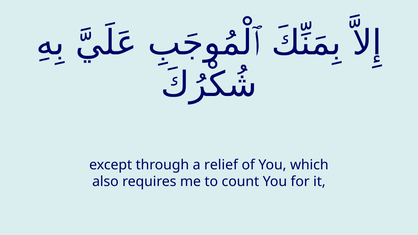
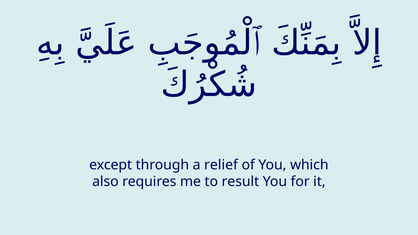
count: count -> result
